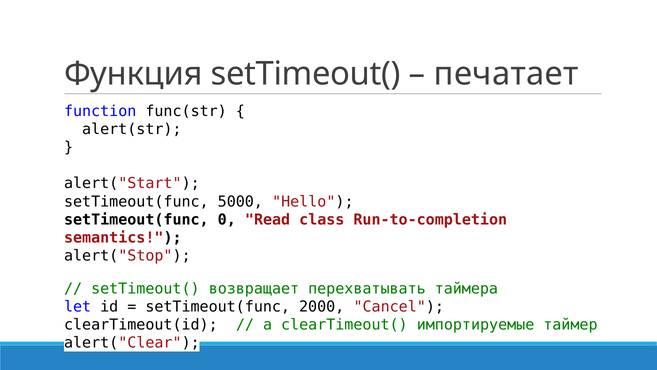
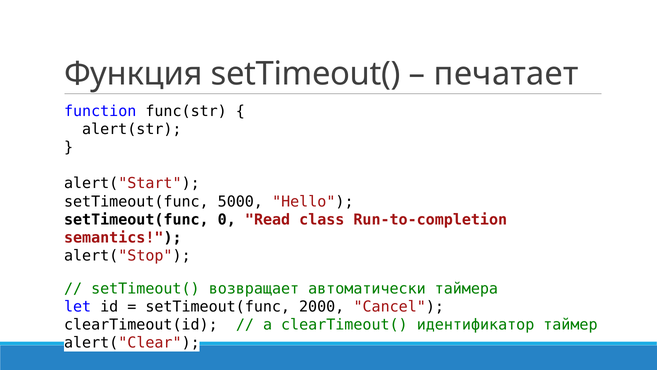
перехватывать: перехватывать -> автоматически
импортируемые: импортируемые -> идентификатор
